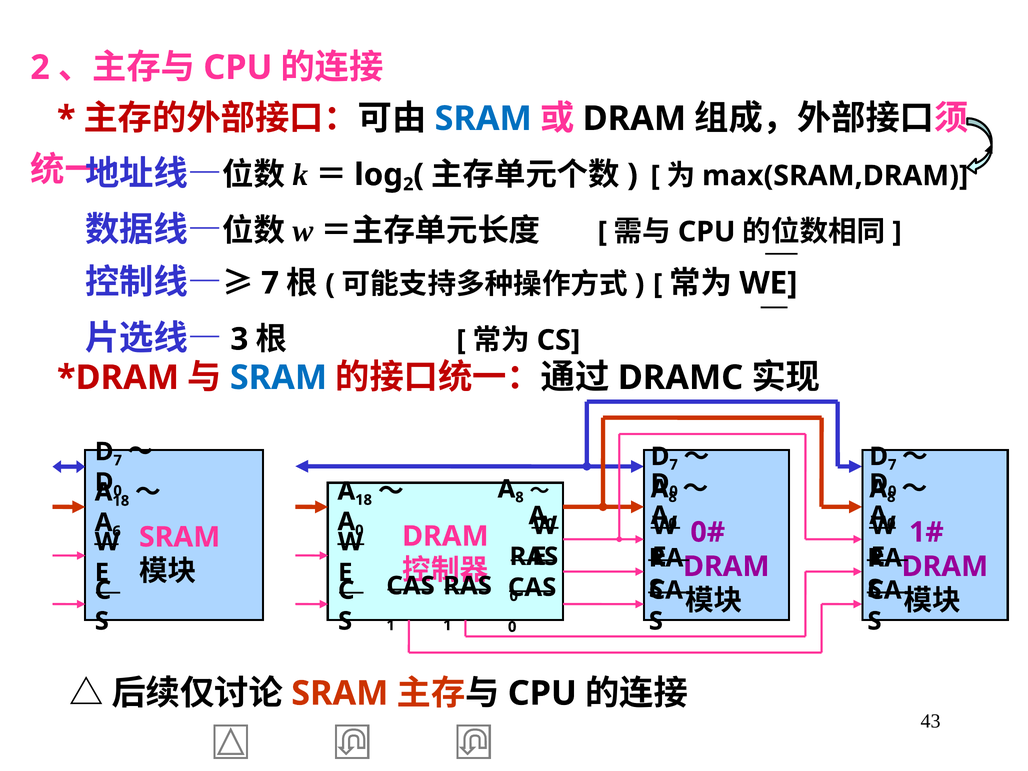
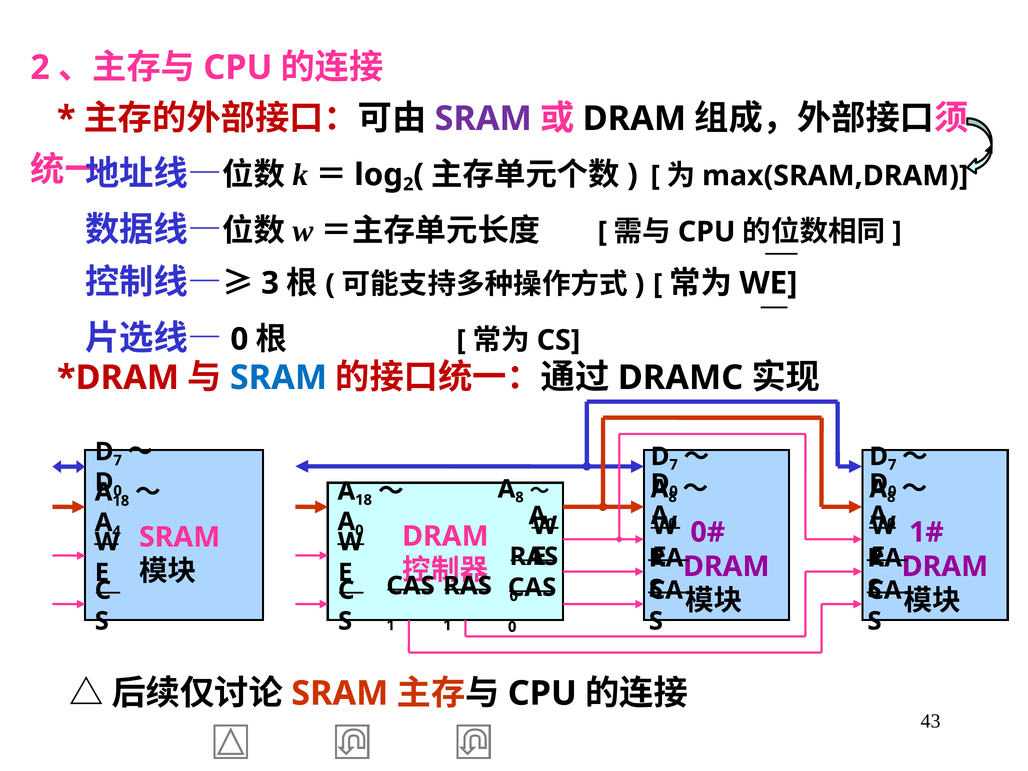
SRAM at (483, 119) colour: blue -> purple
7 at (270, 283): 7 -> 3
3 at (239, 339): 3 -> 0
6: 6 -> 4
